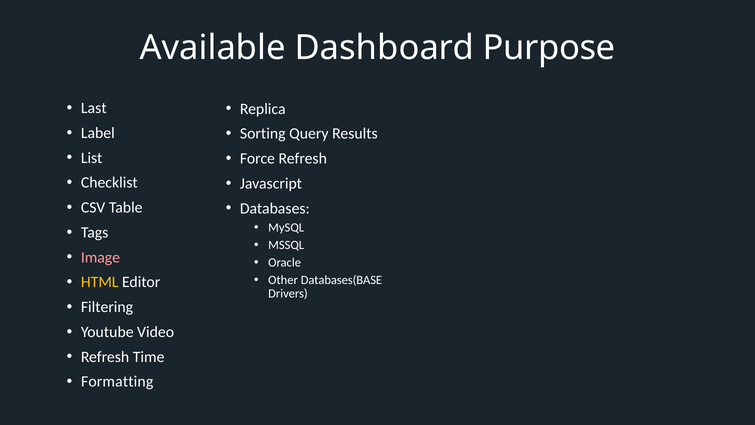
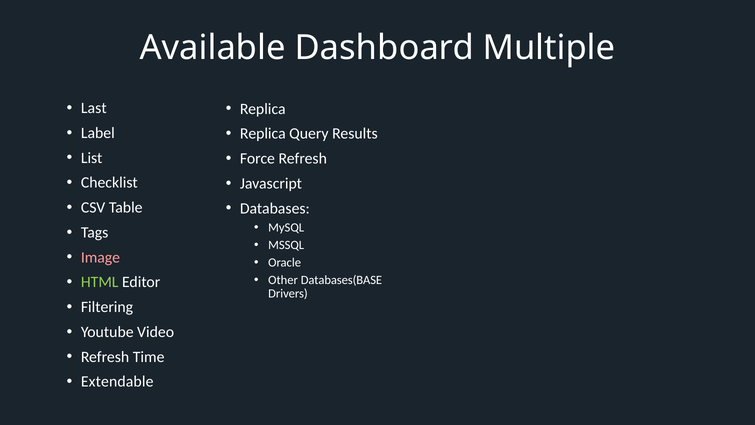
Purpose: Purpose -> Multiple
Sorting at (263, 134): Sorting -> Replica
HTML colour: yellow -> light green
Formatting: Formatting -> Extendable
